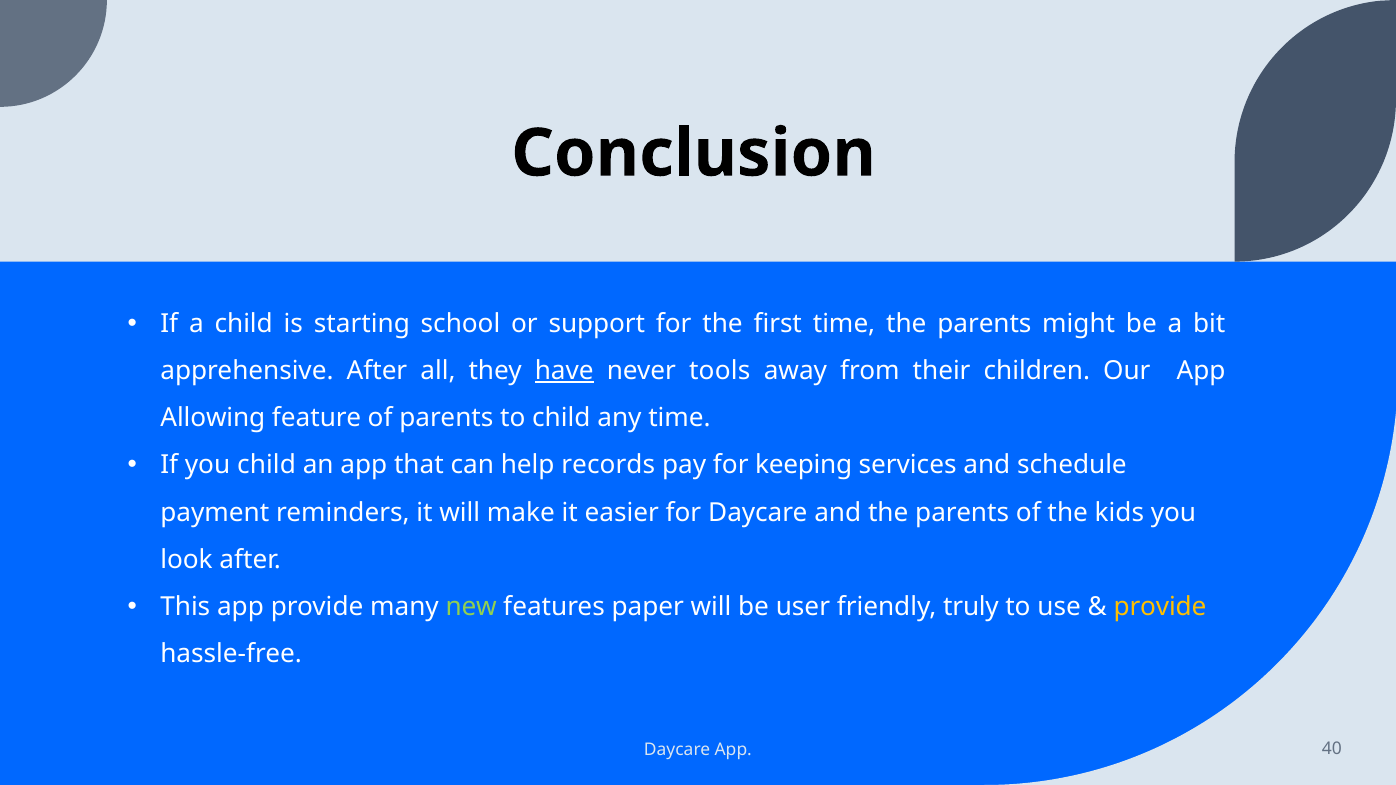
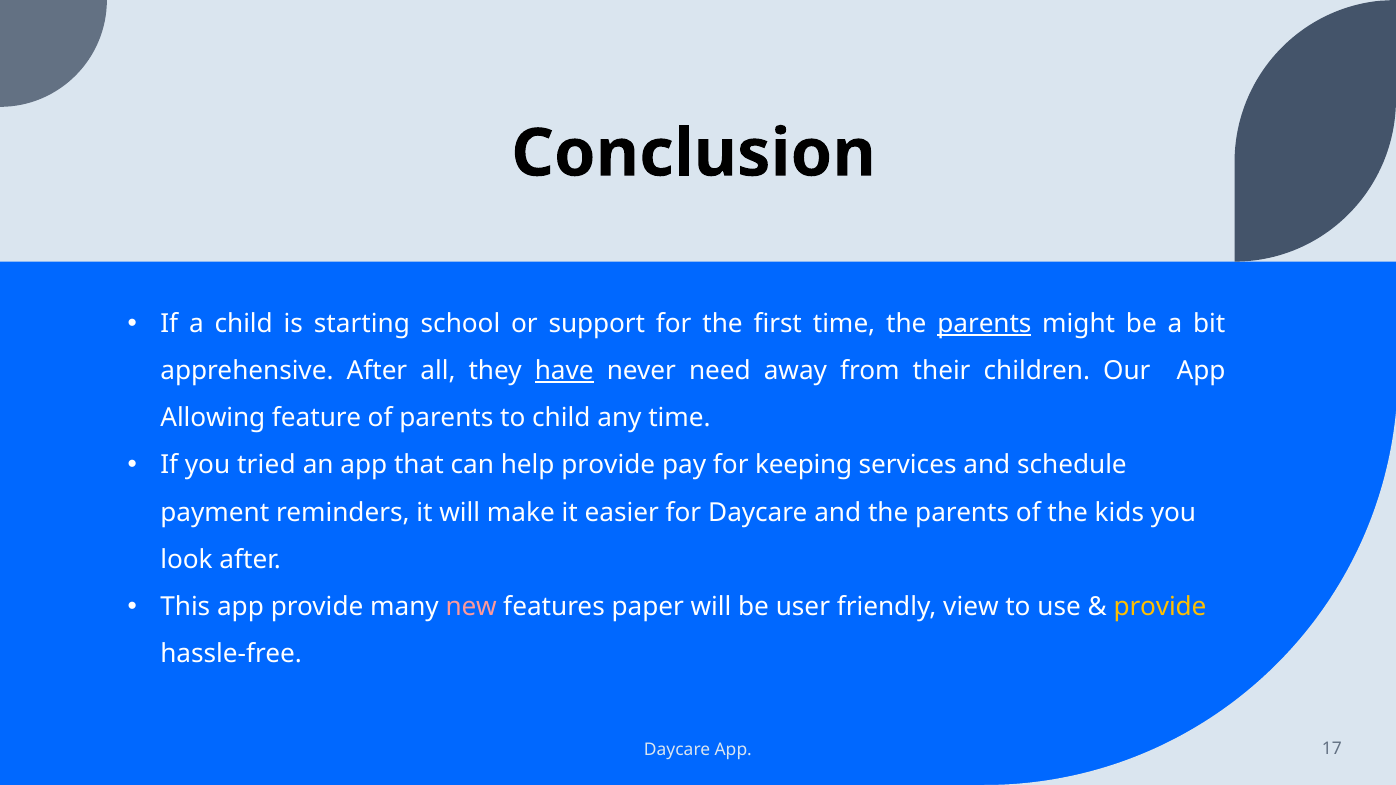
parents at (984, 324) underline: none -> present
tools: tools -> need
you child: child -> tried
help records: records -> provide
new colour: light green -> pink
truly: truly -> view
40: 40 -> 17
